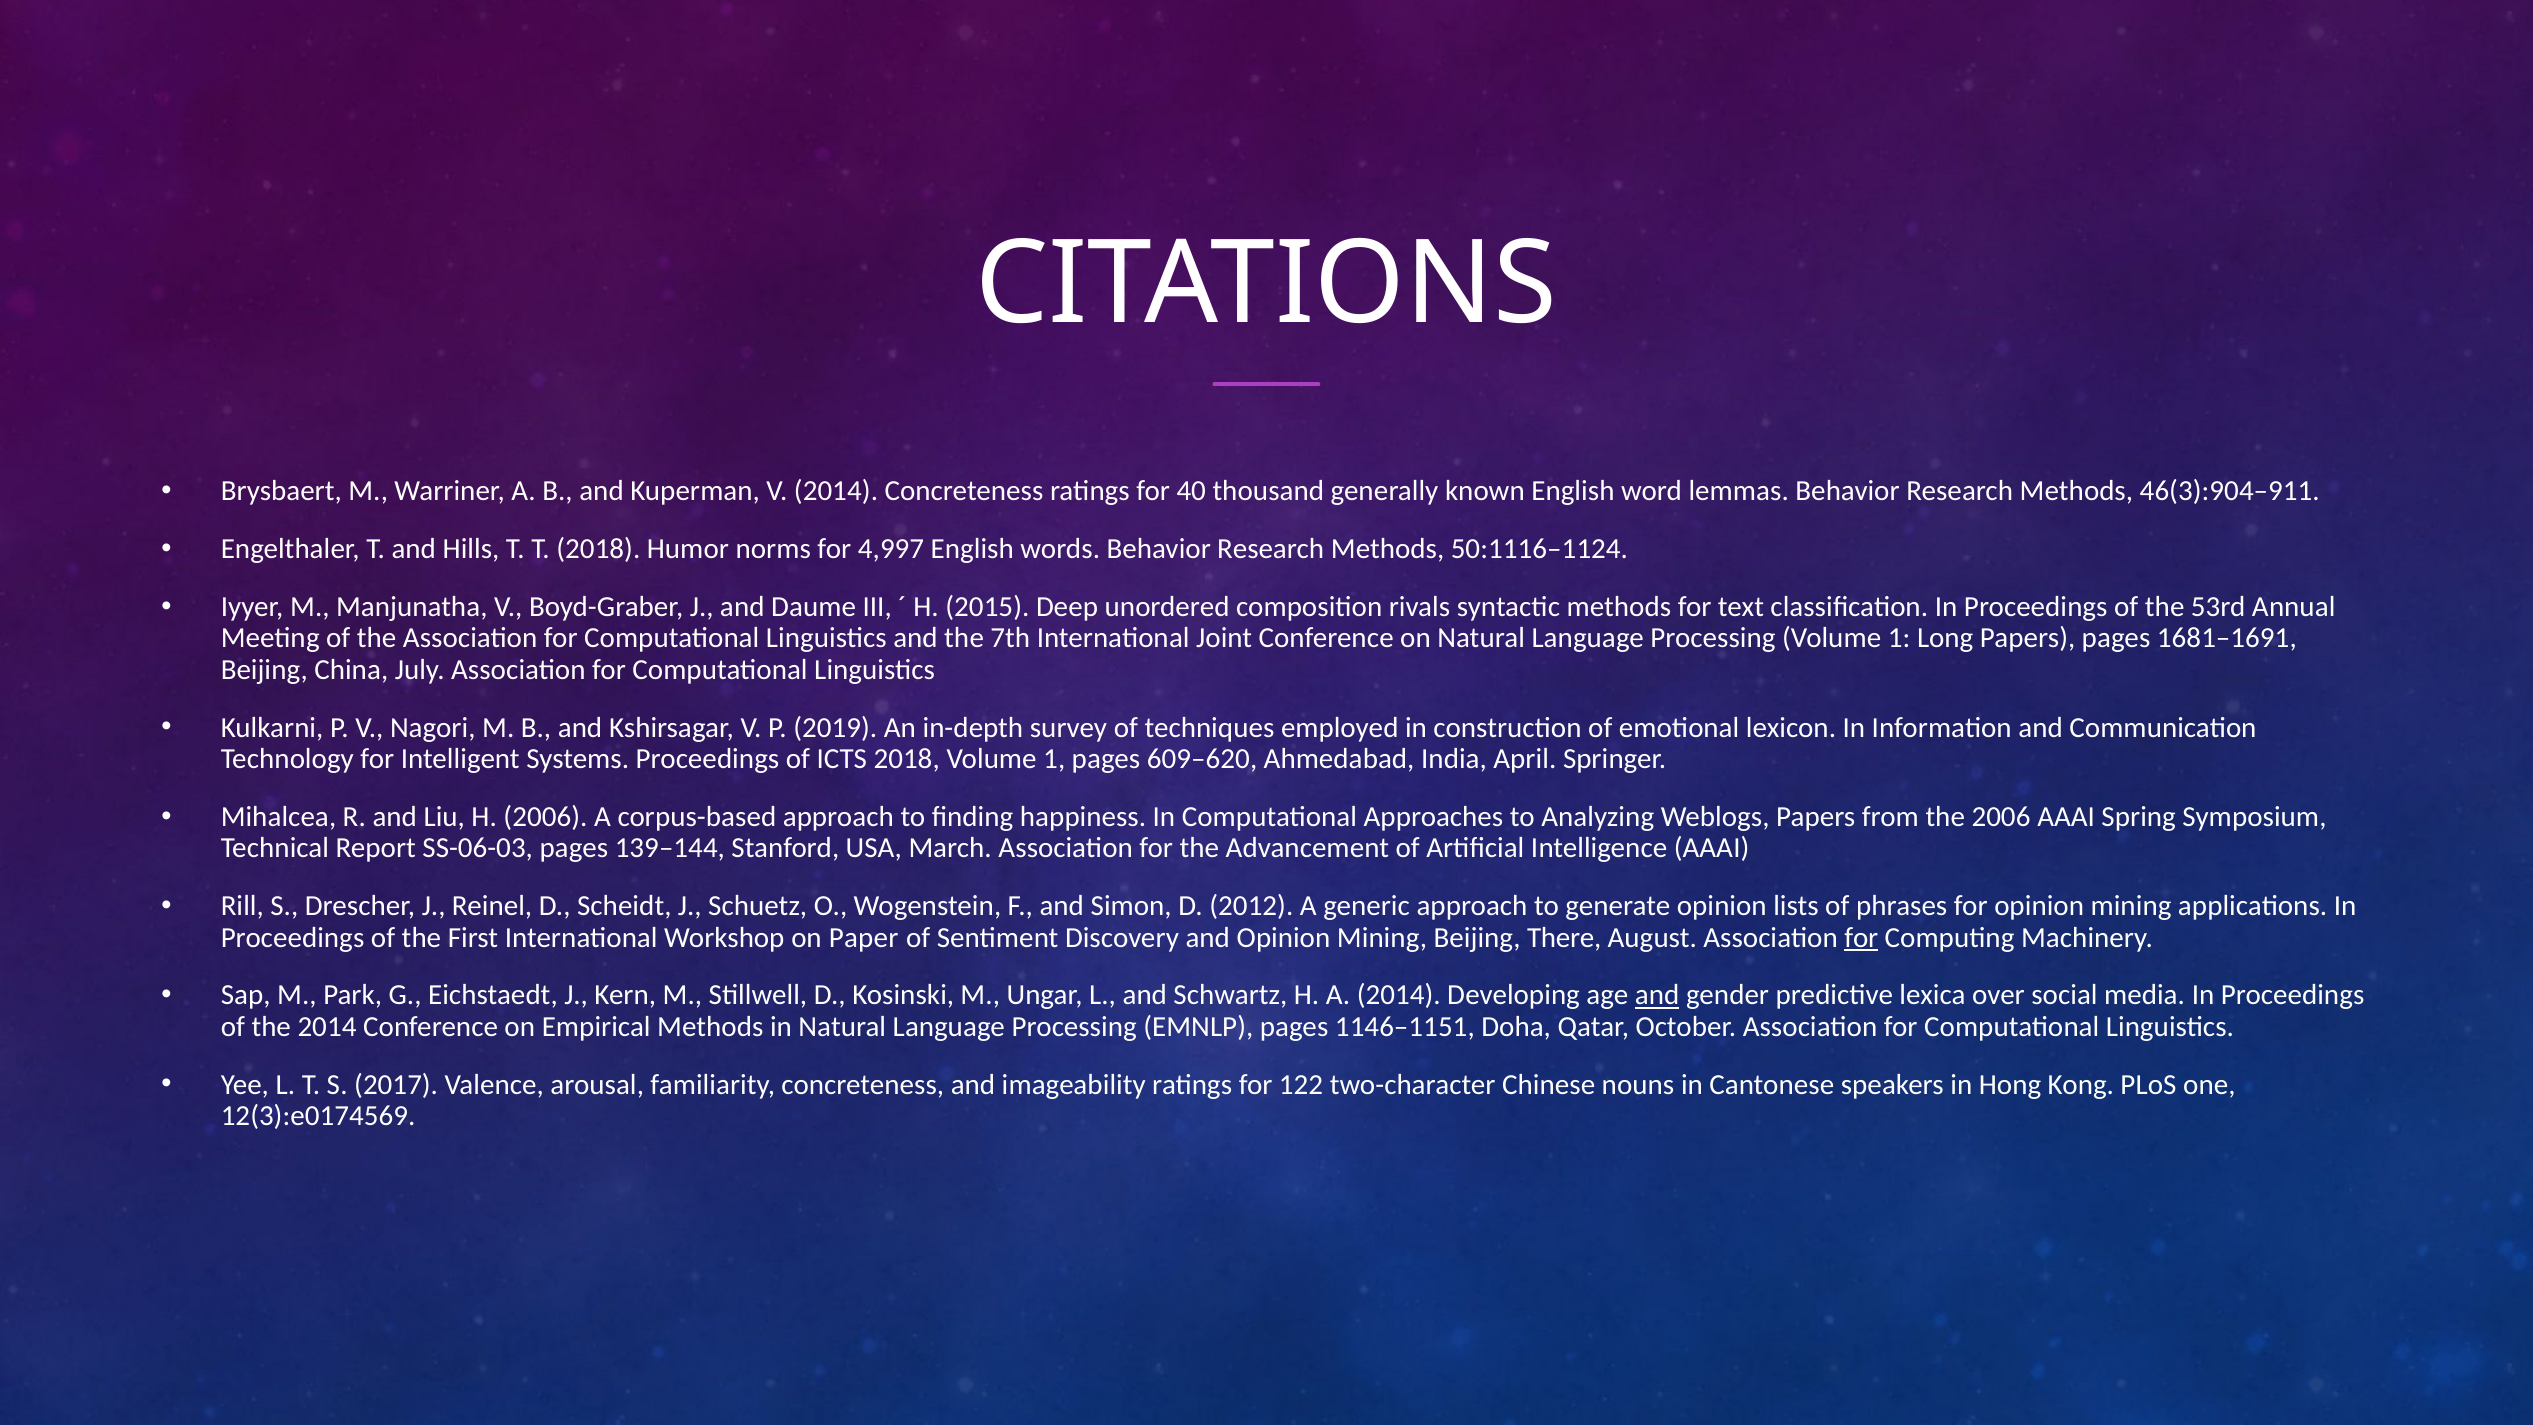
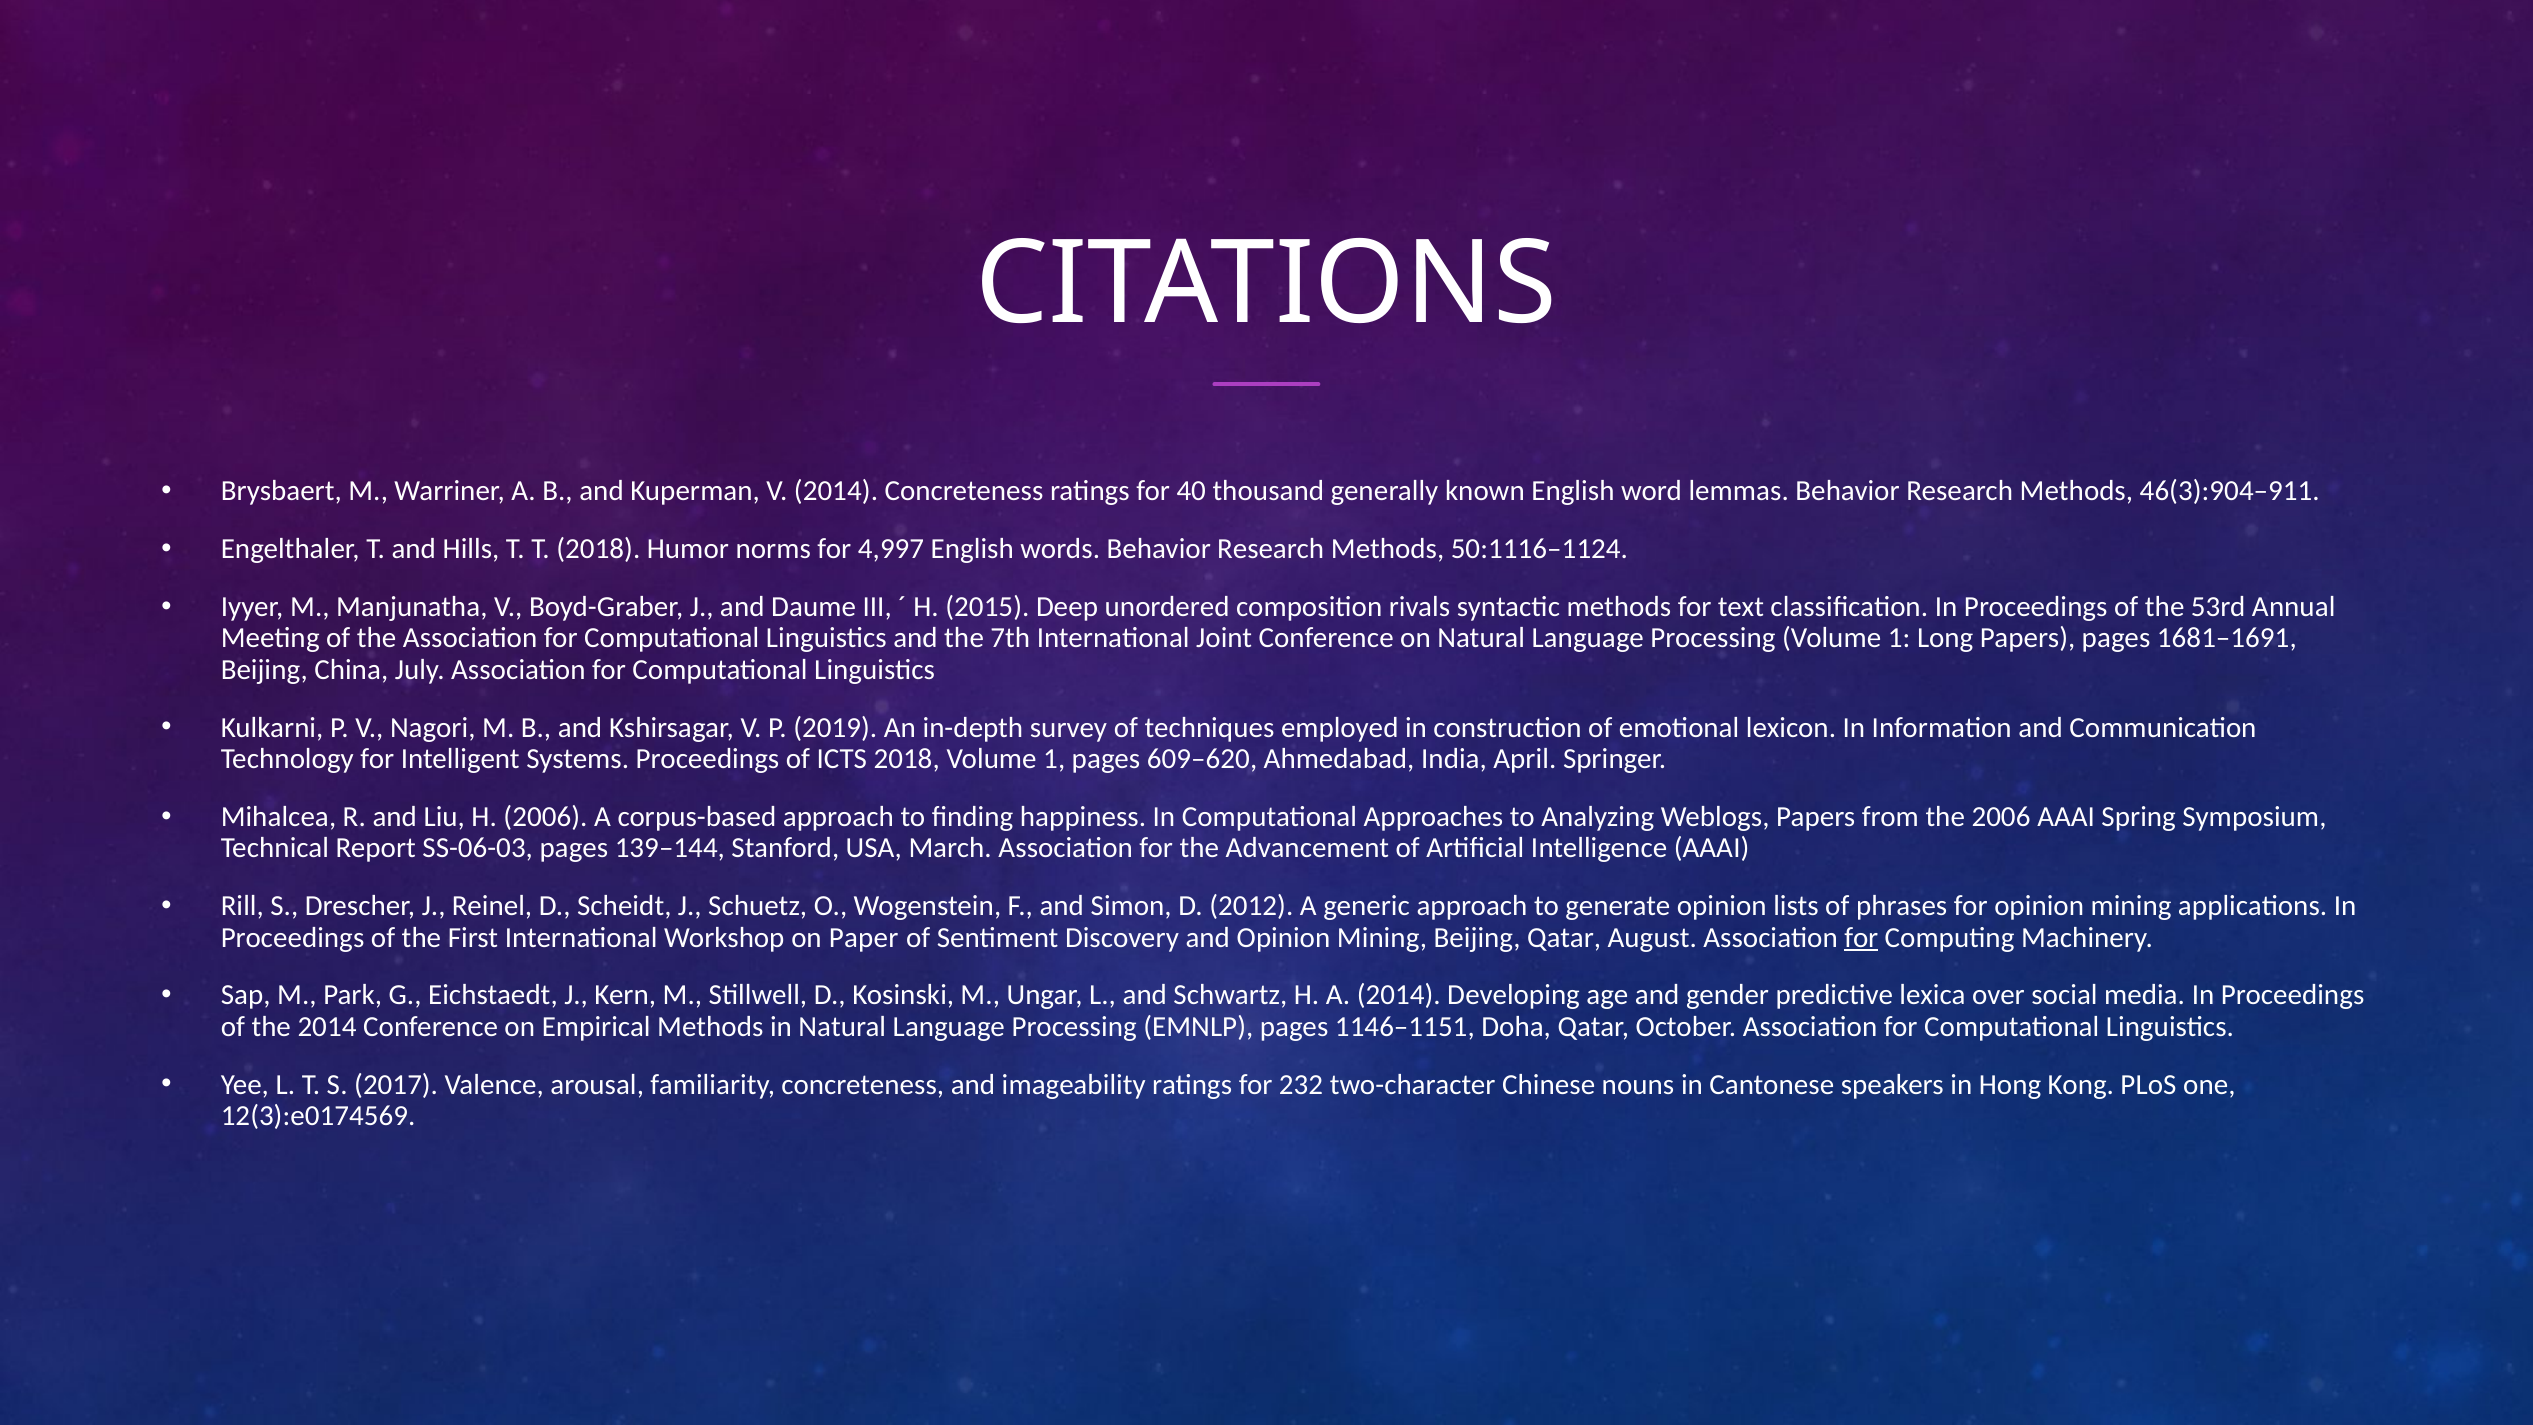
Beijing There: There -> Qatar
and at (1657, 995) underline: present -> none
122: 122 -> 232
